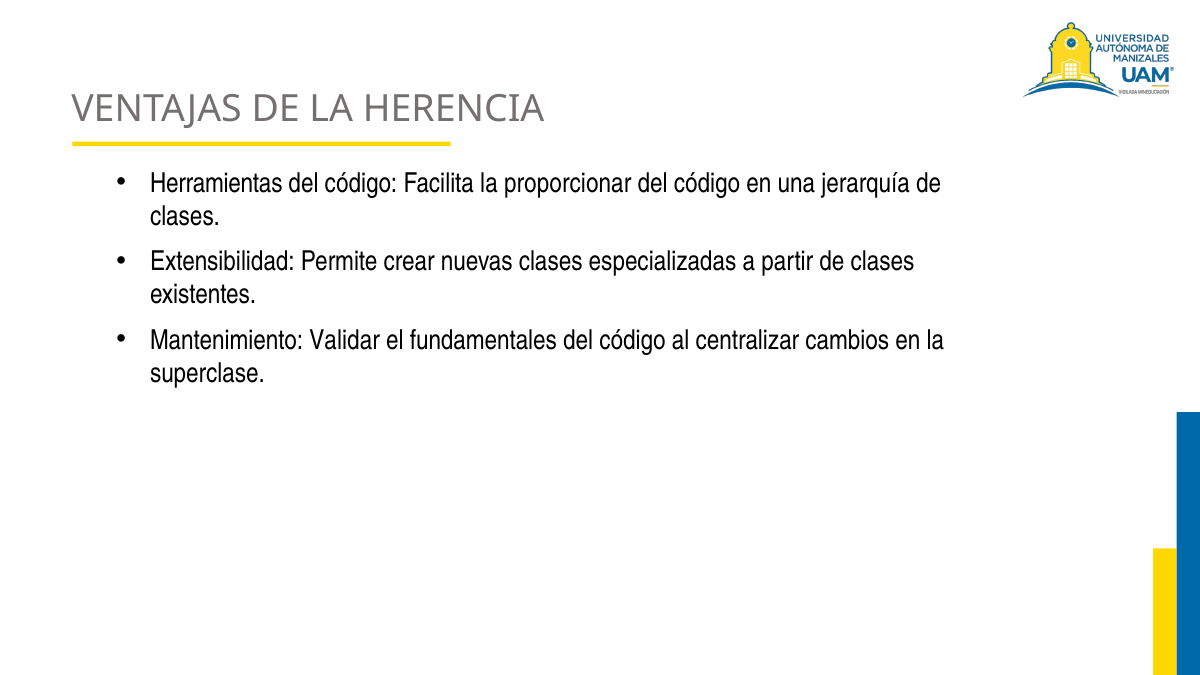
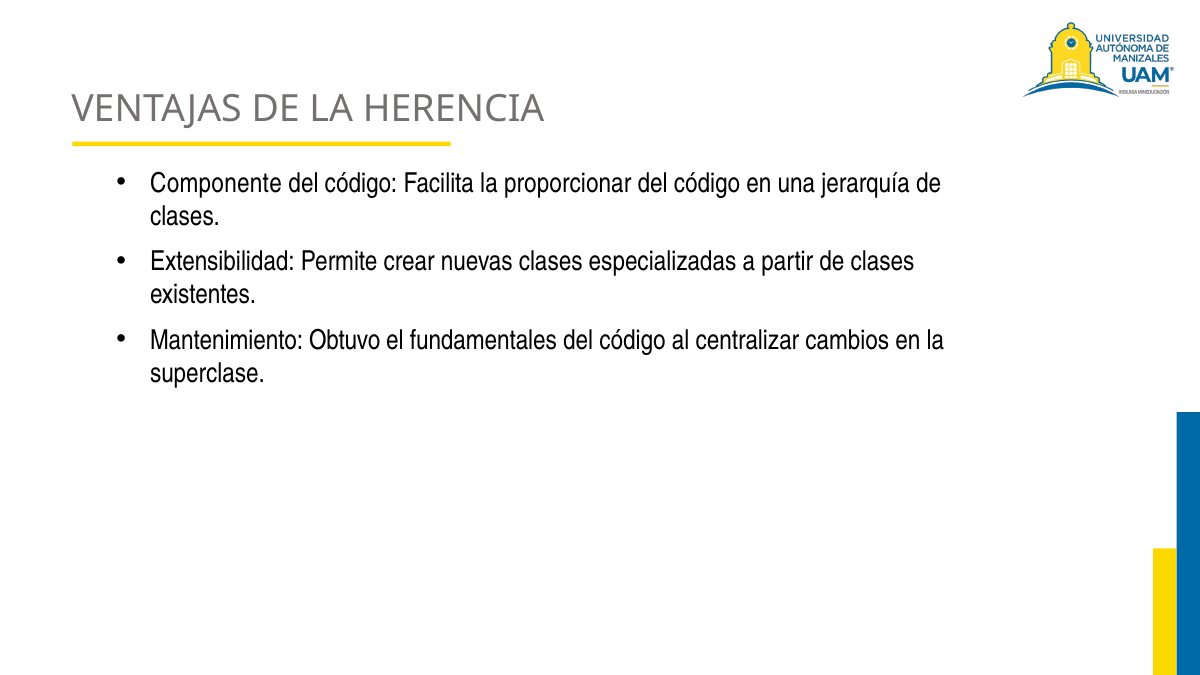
Herramientas: Herramientas -> Componente
Validar: Validar -> Obtuvo
